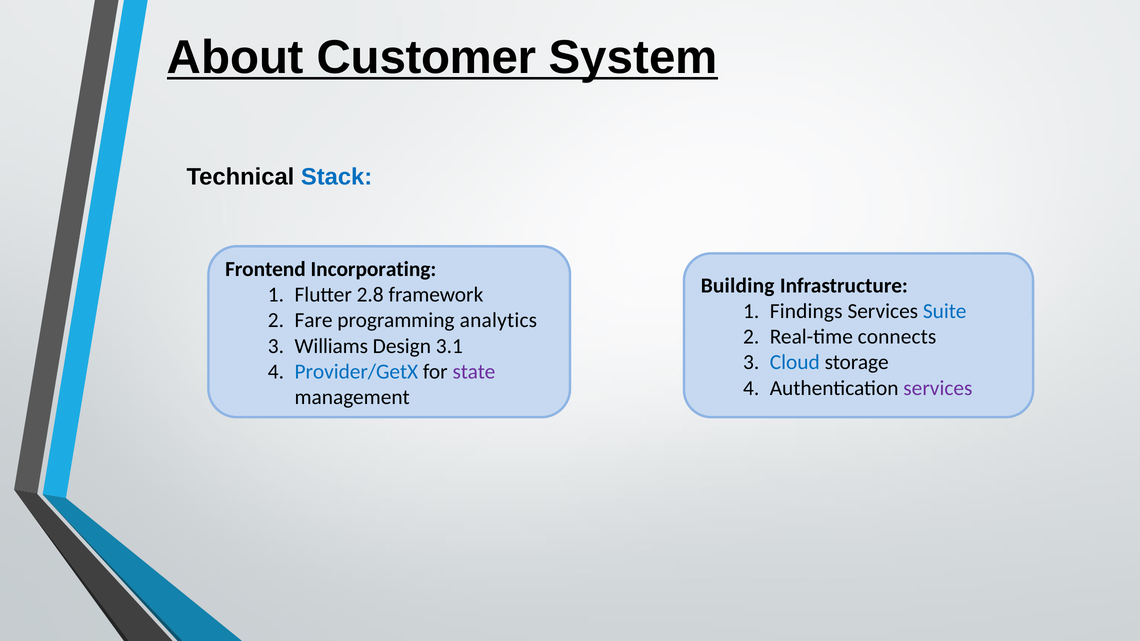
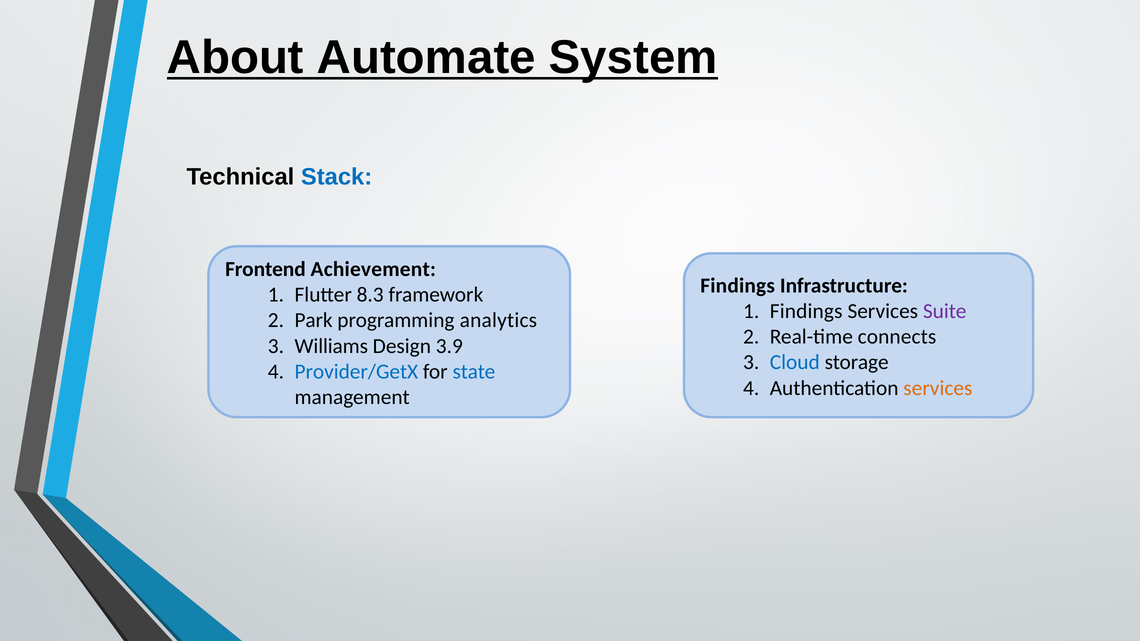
Customer: Customer -> Automate
Incorporating: Incorporating -> Achievement
Building at (738, 286): Building -> Findings
2.8: 2.8 -> 8.3
Suite colour: blue -> purple
Fare: Fare -> Park
3.1: 3.1 -> 3.9
state colour: purple -> blue
services at (938, 388) colour: purple -> orange
